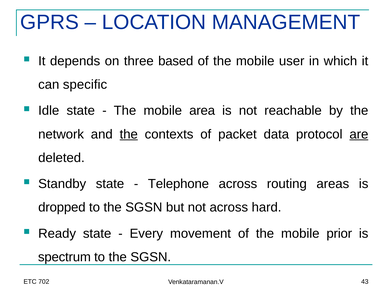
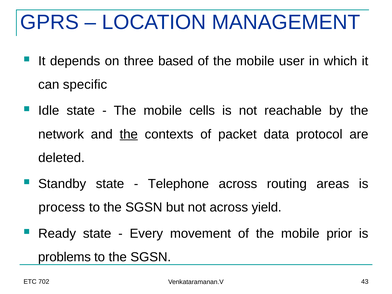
area: area -> cells
are underline: present -> none
dropped: dropped -> process
hard: hard -> yield
spectrum: spectrum -> problems
